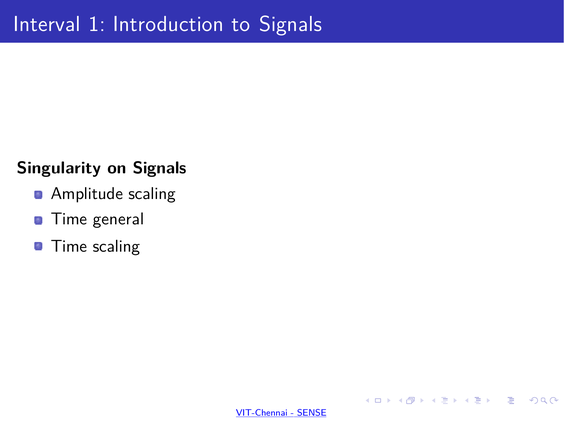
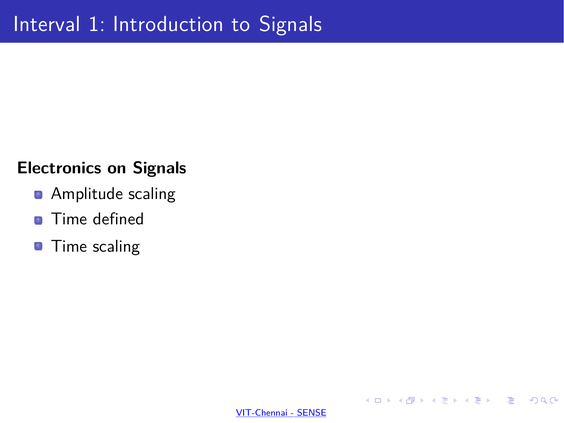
Singularity: Singularity -> Electronics
general: general -> defined
